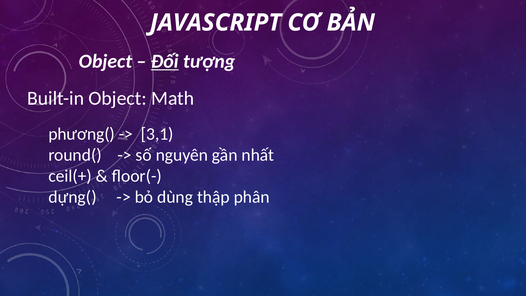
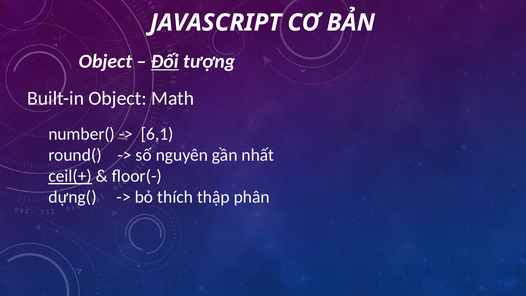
phương(: phương( -> number(
3,1: 3,1 -> 6,1
ceil(+ underline: none -> present
dùng: dùng -> thích
